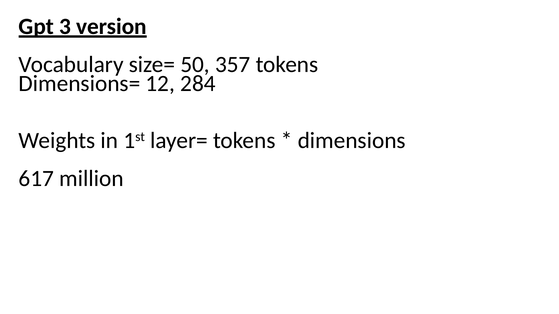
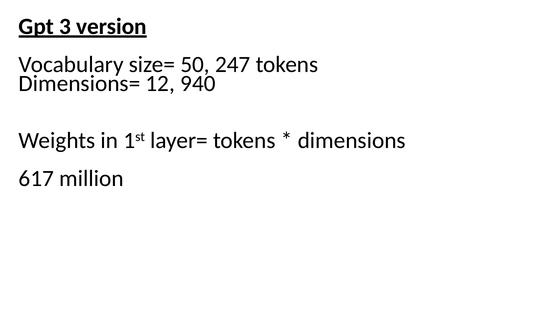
357: 357 -> 247
284: 284 -> 940
